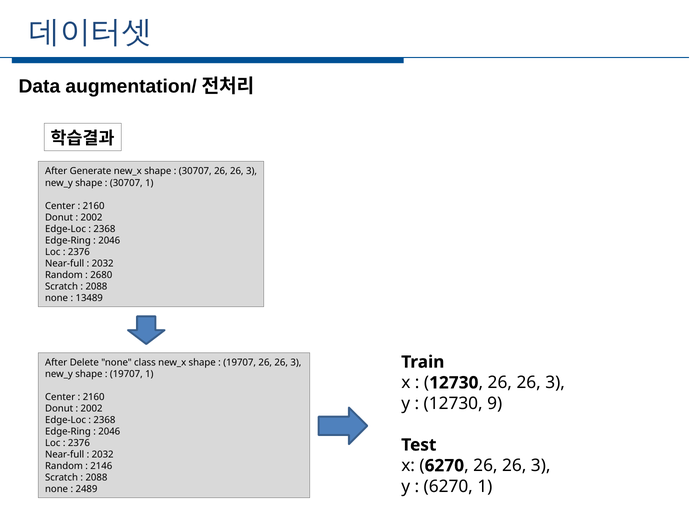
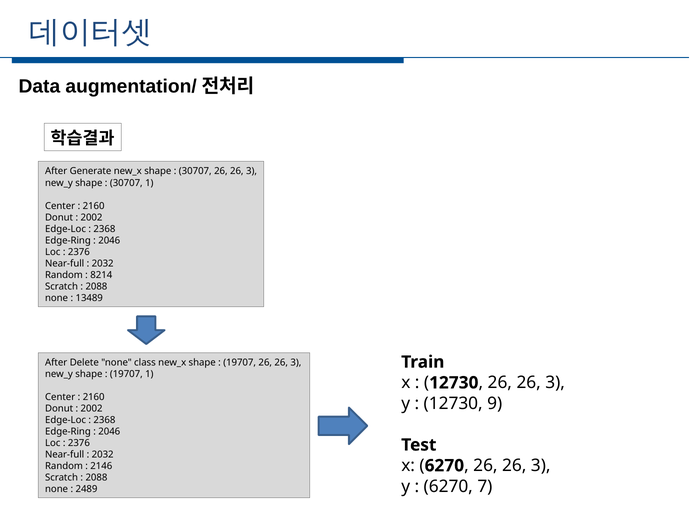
2680: 2680 -> 8214
6270 1: 1 -> 7
